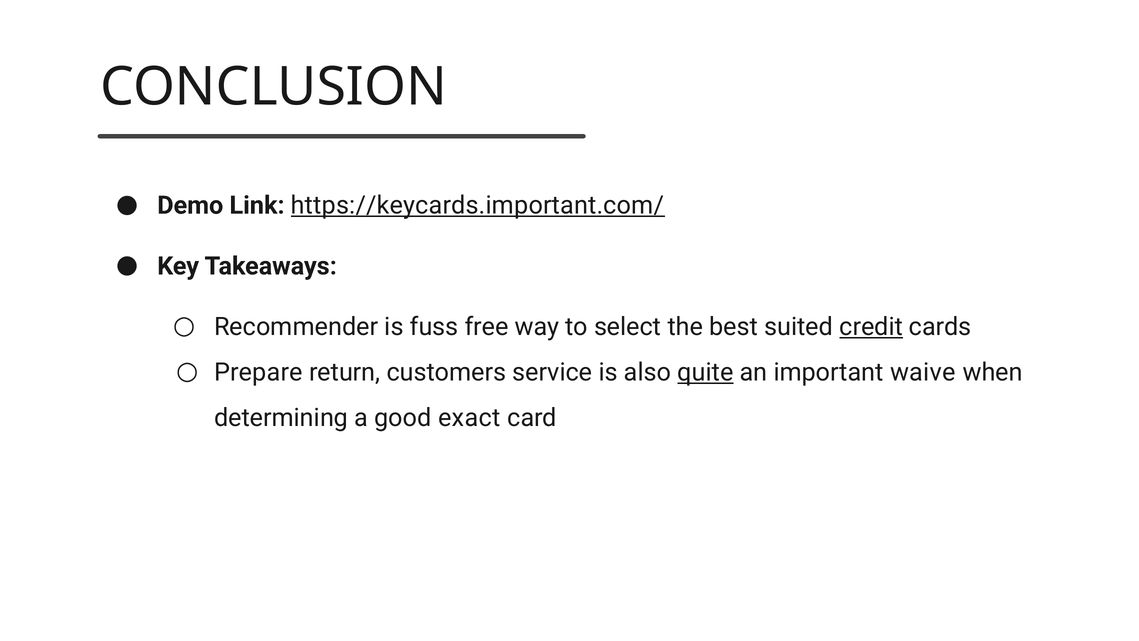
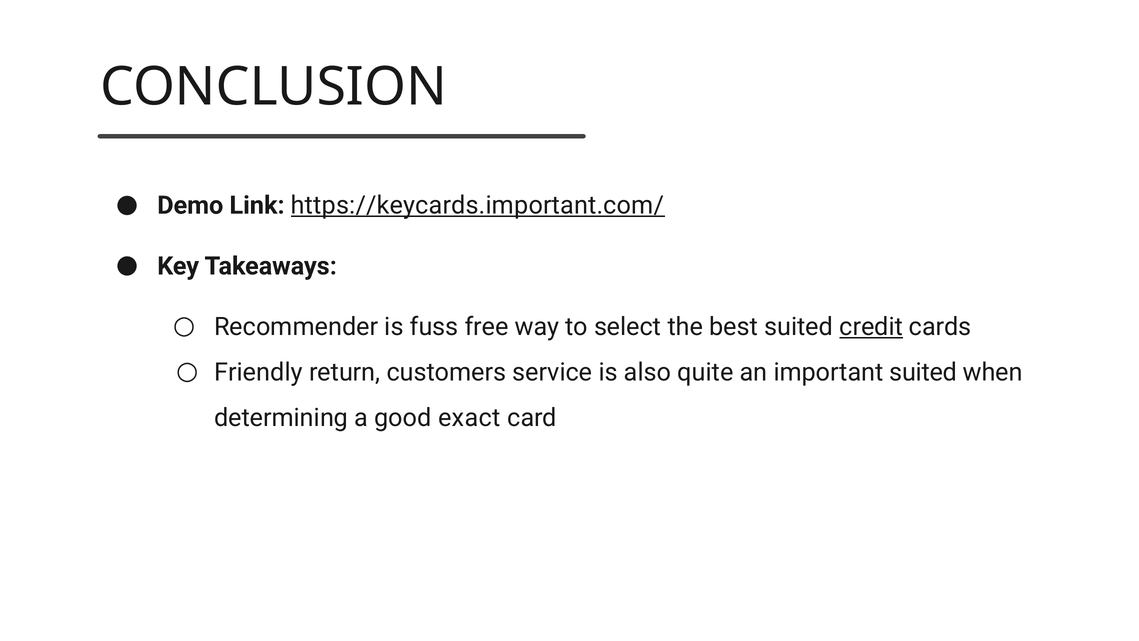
Prepare: Prepare -> Friendly
quite underline: present -> none
important waive: waive -> suited
